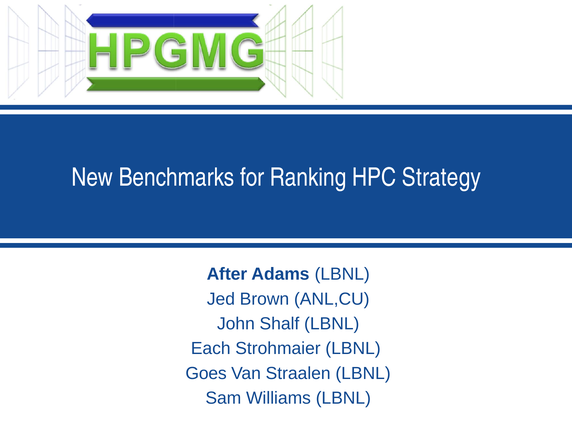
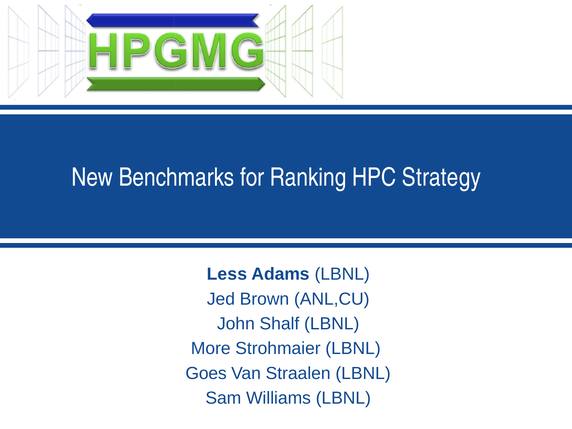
After: After -> Less
Each: Each -> More
